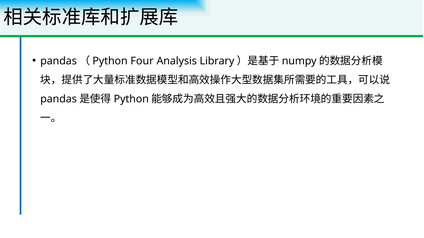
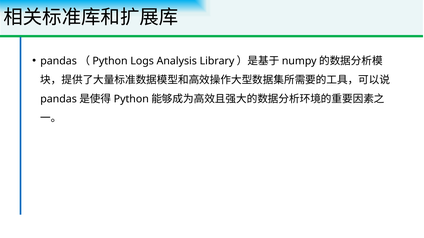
Four: Four -> Logs
